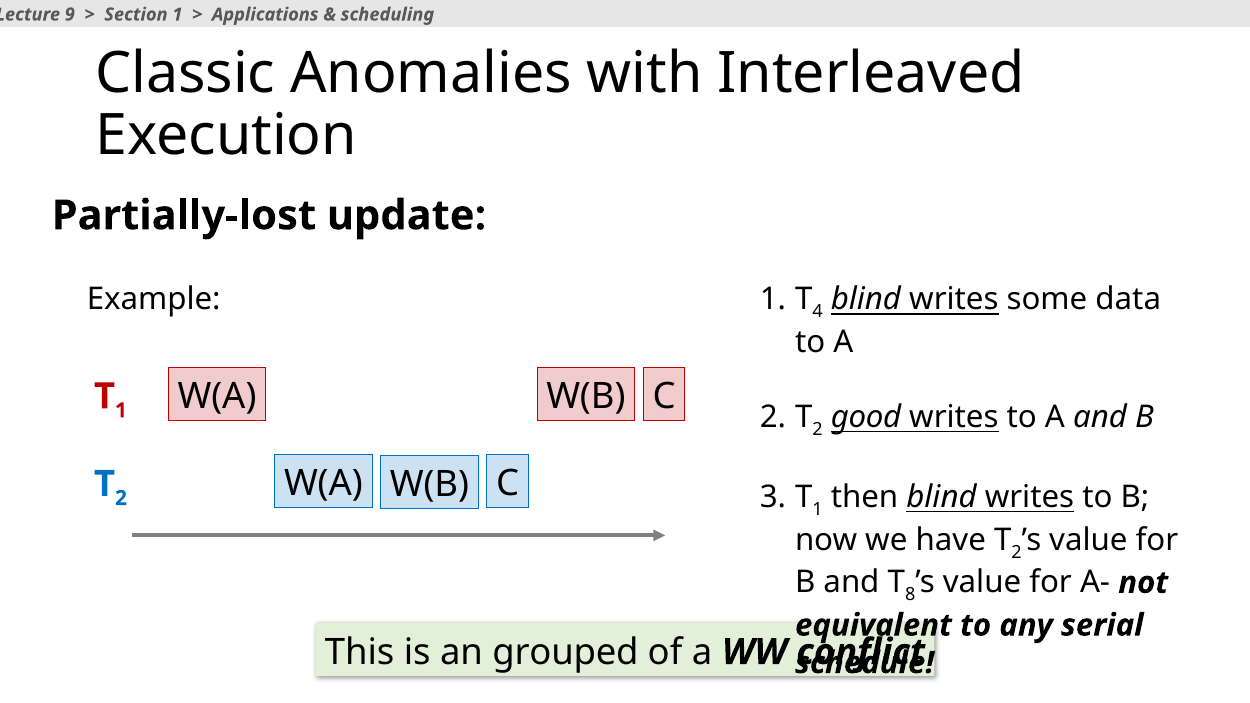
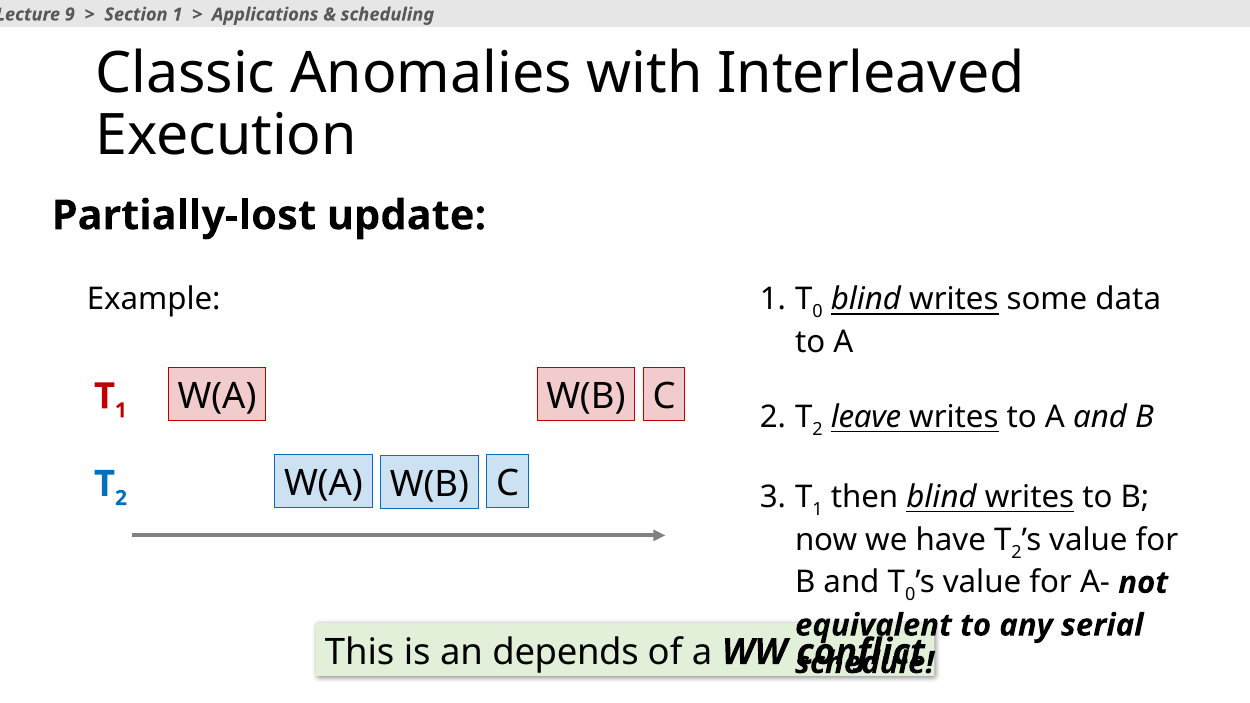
4 at (818, 312): 4 -> 0
good: good -> leave
8 at (910, 595): 8 -> 0
grouped: grouped -> depends
